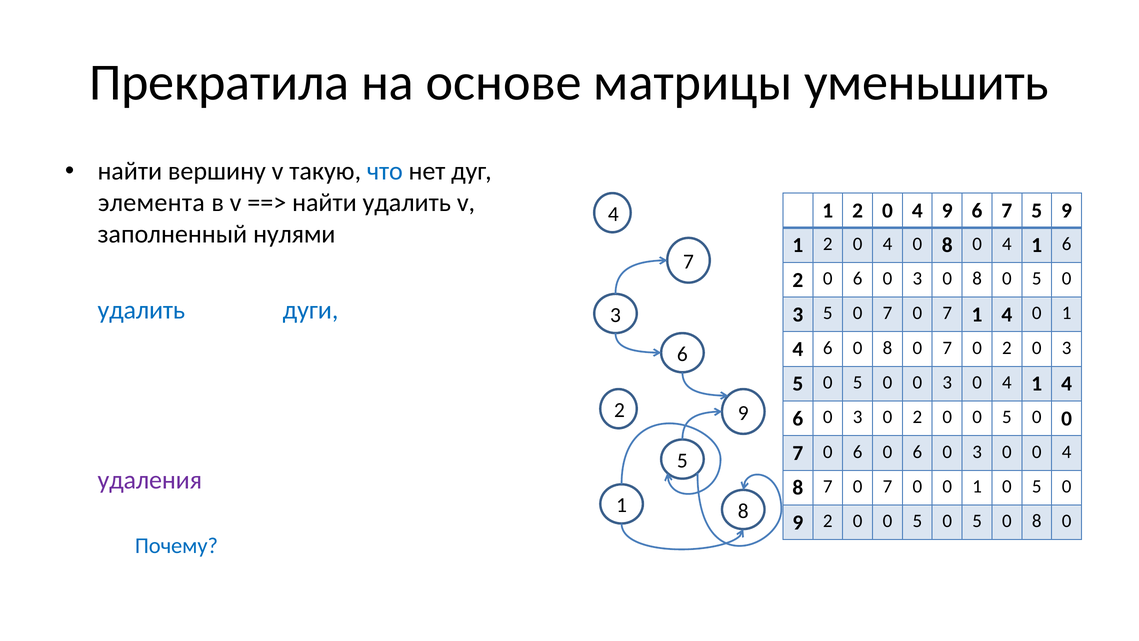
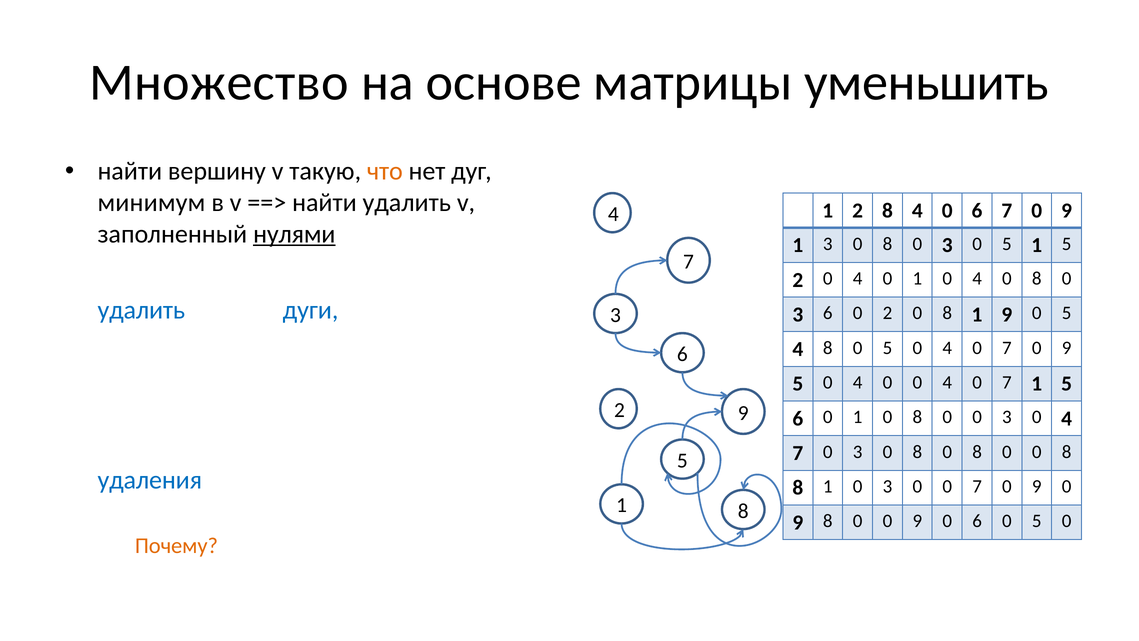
Прекратила: Прекратила -> Множество
что colour: blue -> orange
элемента: элемента -> минимум
0 at (887, 211): 0 -> 8
9 at (947, 211): 9 -> 0
6 7 5: 5 -> 0
нулями at (294, 234) underline: none -> present
2 at (828, 244): 2 -> 3
4 at (887, 244): 4 -> 8
8 at (947, 245): 8 -> 3
4 at (1007, 244): 4 -> 5
6 at (1067, 244): 6 -> 5
2 0 6: 6 -> 4
3 at (917, 278): 3 -> 1
8 at (977, 278): 8 -> 4
5 at (1037, 278): 5 -> 8
5 at (828, 313): 5 -> 6
7 at (887, 313): 7 -> 2
7 at (947, 313): 7 -> 8
4 at (1007, 314): 4 -> 9
1 at (1067, 313): 1 -> 5
6 at (828, 348): 6 -> 8
8 at (887, 348): 8 -> 5
7 at (947, 348): 7 -> 4
2 at (1007, 348): 2 -> 7
3 at (1067, 348): 3 -> 9
5 at (858, 382): 5 -> 4
0 0 3: 3 -> 4
4 at (1007, 382): 4 -> 7
4 at (1067, 384): 4 -> 5
3 at (858, 417): 3 -> 1
2 at (917, 417): 2 -> 8
5 at (1007, 417): 5 -> 3
0 at (1067, 418): 0 -> 4
7 0 6: 6 -> 3
6 at (917, 452): 6 -> 8
3 at (977, 452): 3 -> 8
0 0 4: 4 -> 8
удаления colour: purple -> blue
7 at (828, 486): 7 -> 1
7 at (887, 486): 7 -> 3
0 0 1: 1 -> 7
5 at (1037, 486): 5 -> 9
9 2: 2 -> 8
5 at (917, 521): 5 -> 9
5 at (977, 521): 5 -> 6
8 at (1037, 521): 8 -> 5
Почему colour: blue -> orange
